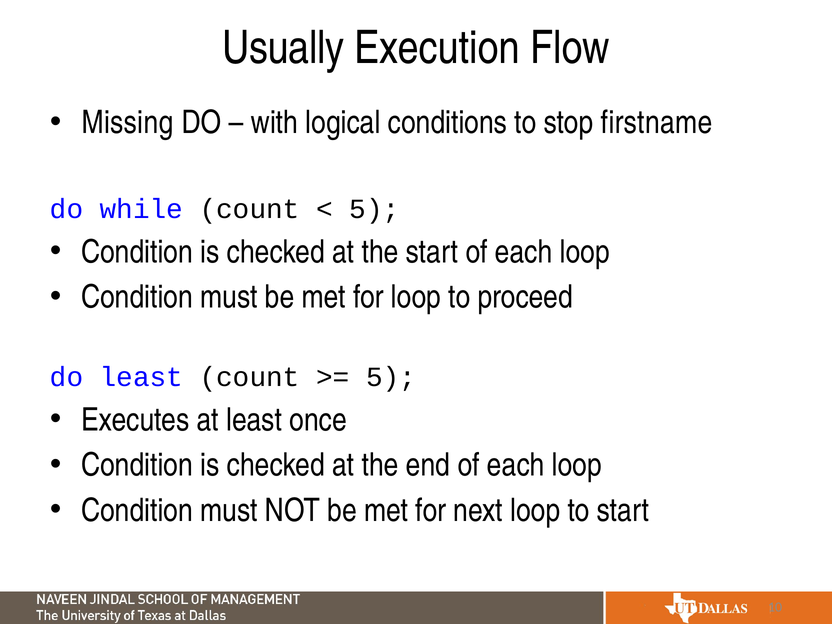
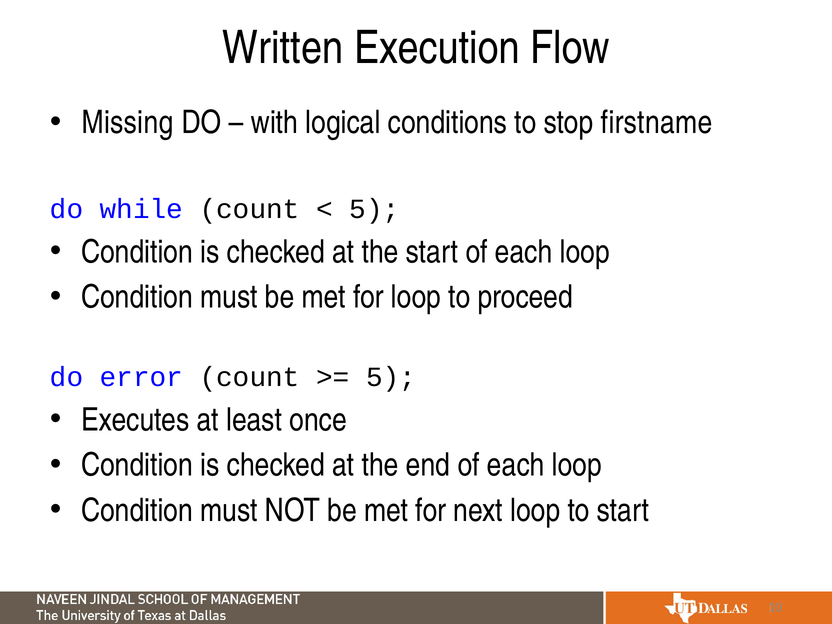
Usually: Usually -> Written
do least: least -> error
